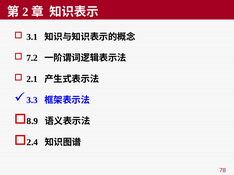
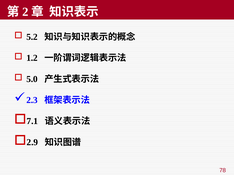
3.1: 3.1 -> 5.2
7.2: 7.2 -> 1.2
2.1: 2.1 -> 5.0
3.3: 3.3 -> 2.3
8.9: 8.9 -> 7.1
2.4: 2.4 -> 2.9
